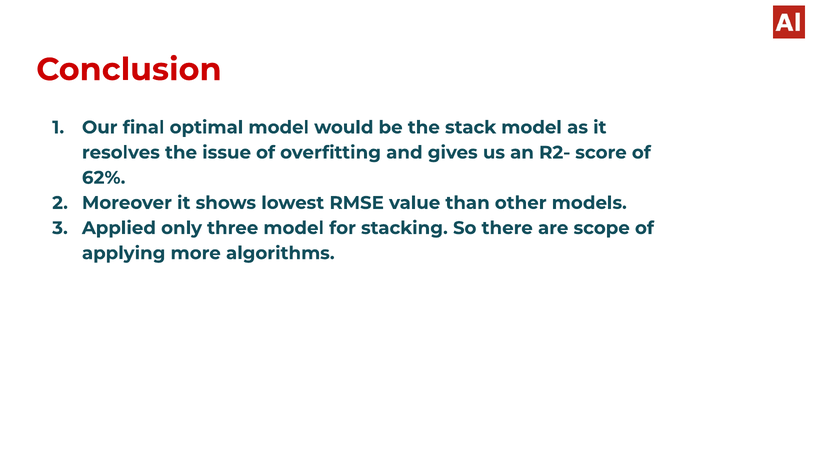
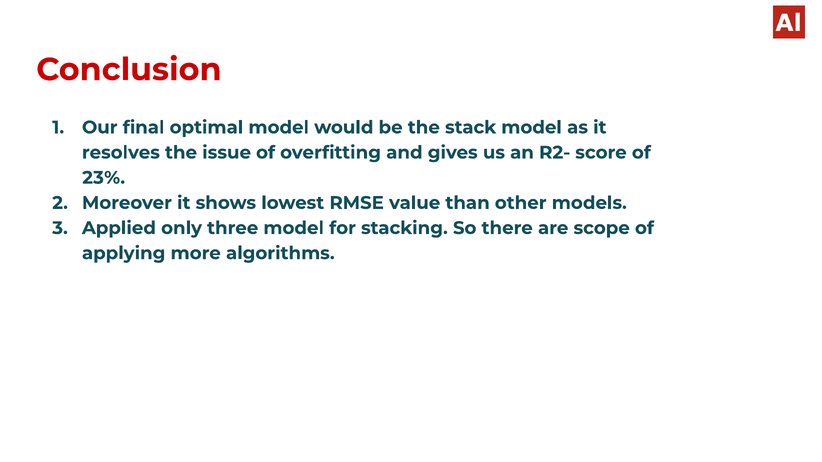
62%: 62% -> 23%
